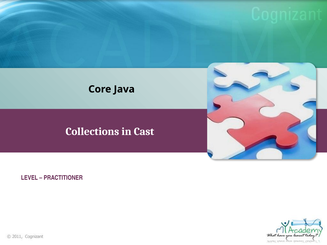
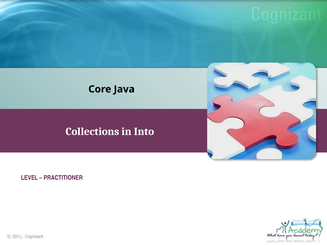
Cast: Cast -> Into
